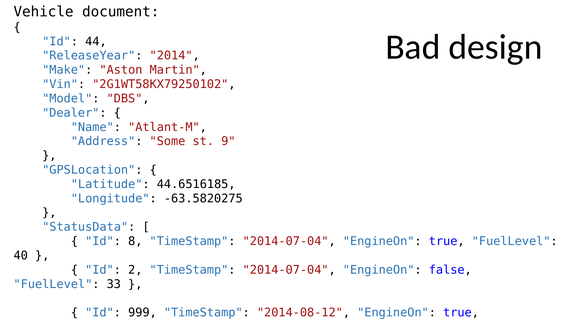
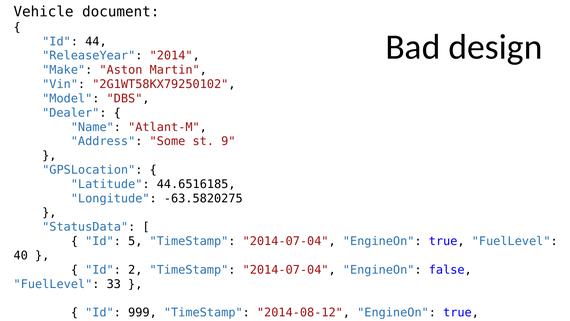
8: 8 -> 5
